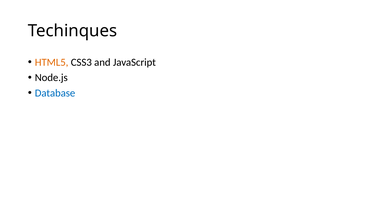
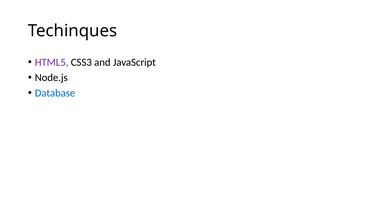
HTML5 colour: orange -> purple
